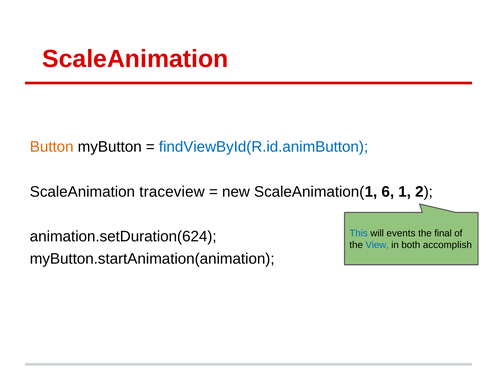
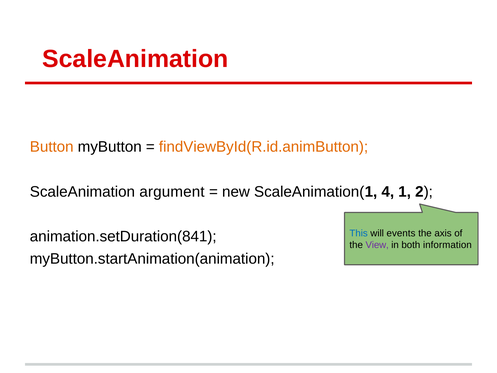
findViewById(R.id.animButton colour: blue -> orange
traceview: traceview -> argument
6: 6 -> 4
final: final -> axis
animation.setDuration(624: animation.setDuration(624 -> animation.setDuration(841
View colour: blue -> purple
accomplish: accomplish -> information
